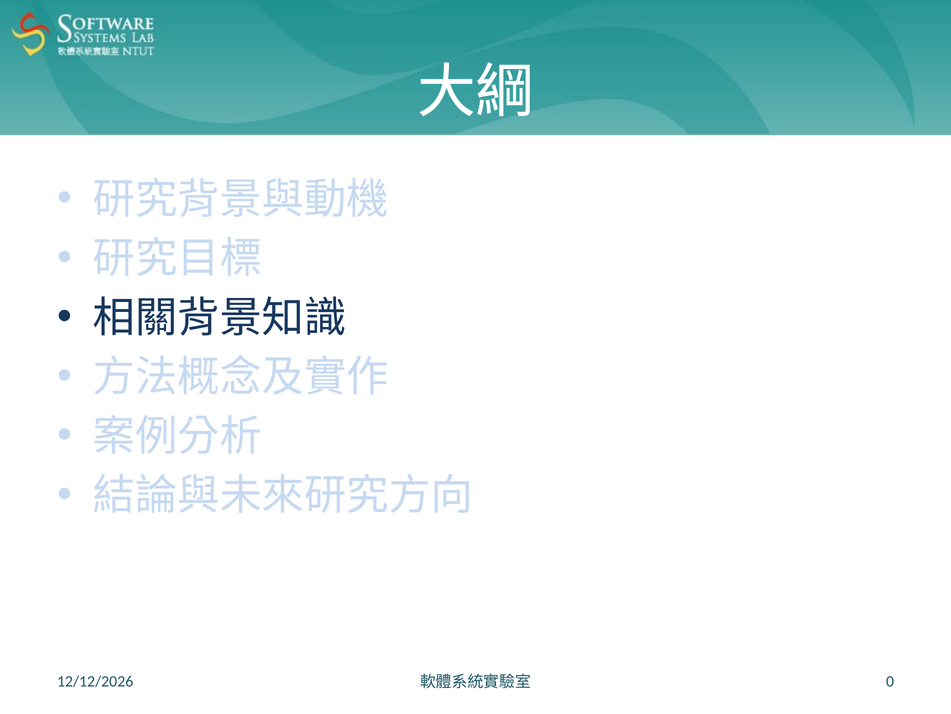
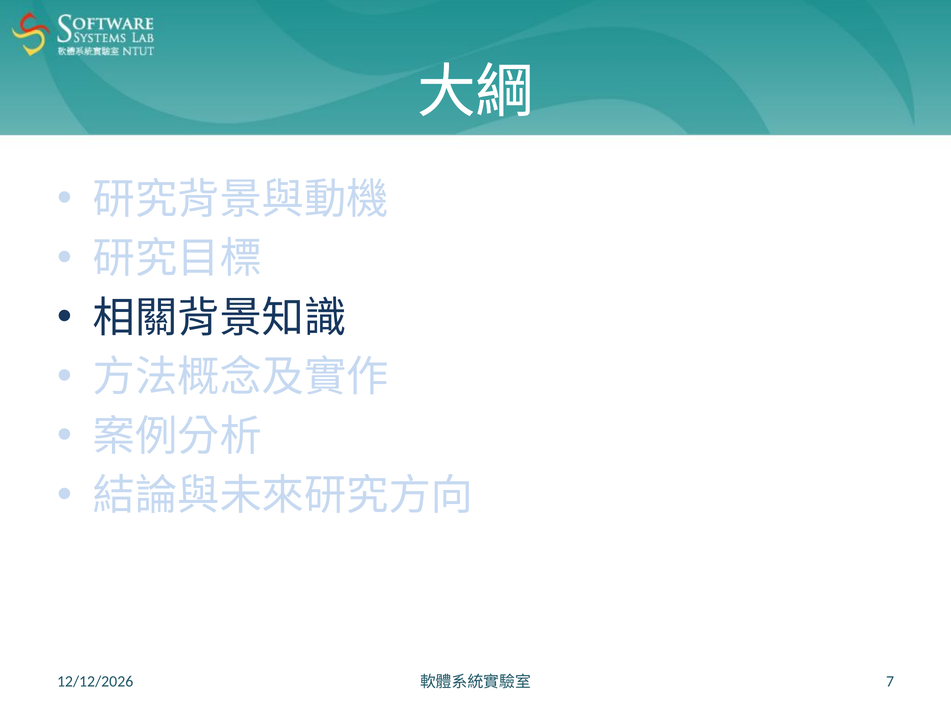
0: 0 -> 7
